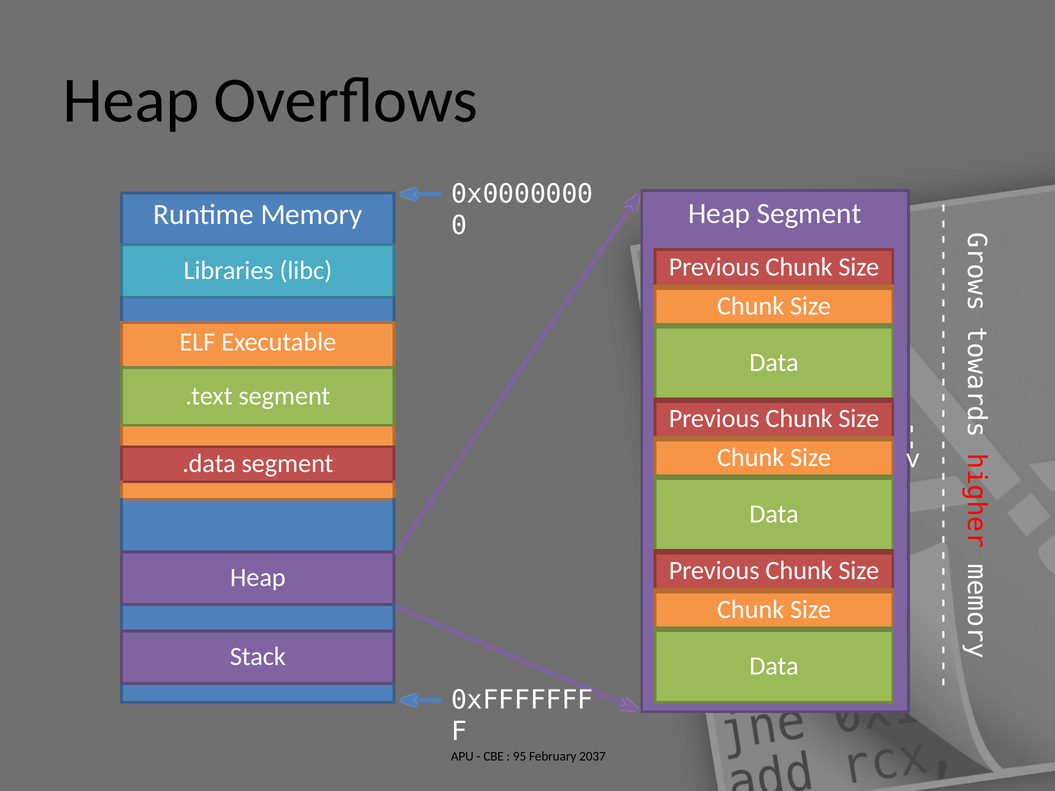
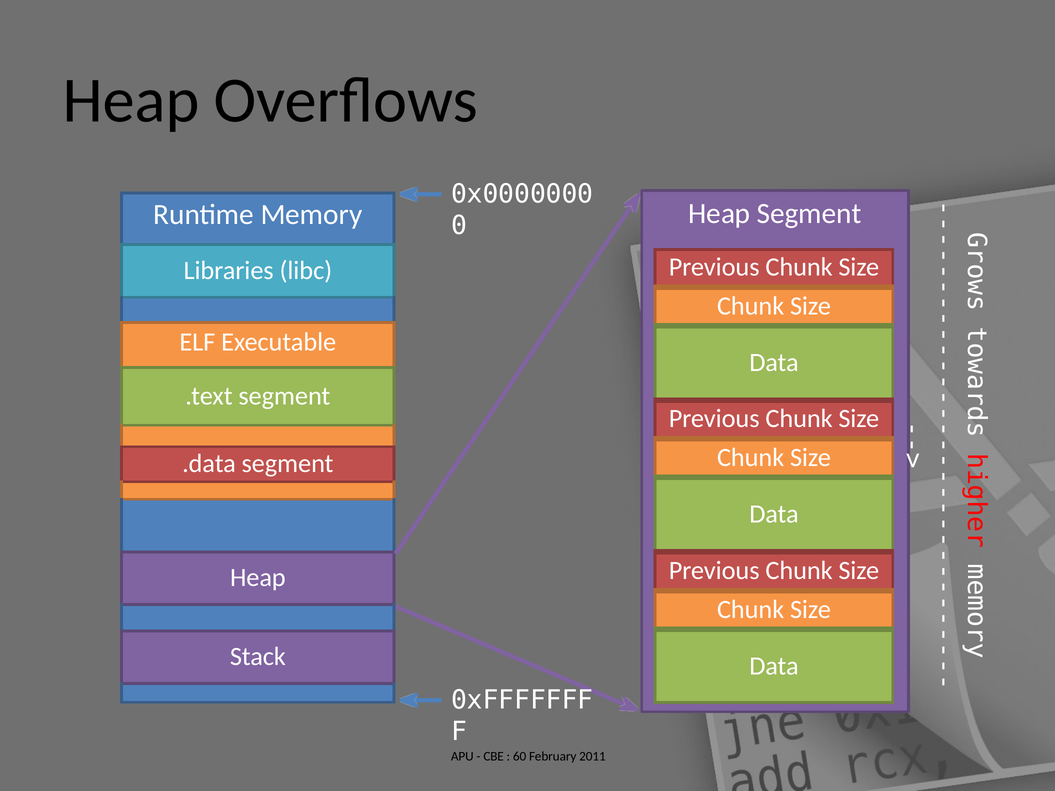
95: 95 -> 60
2037: 2037 -> 2011
